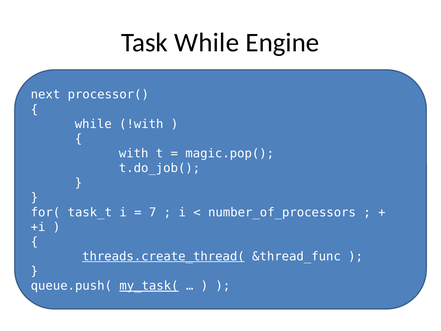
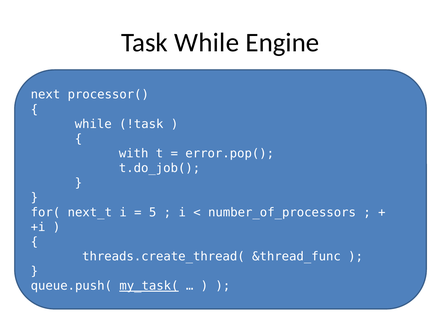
!with: !with -> !task
magic.pop(: magic.pop( -> error.pop(
task_t: task_t -> next_t
7: 7 -> 5
threads.create_thread( underline: present -> none
